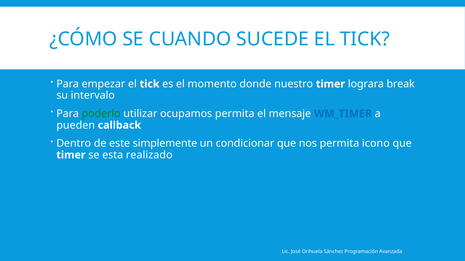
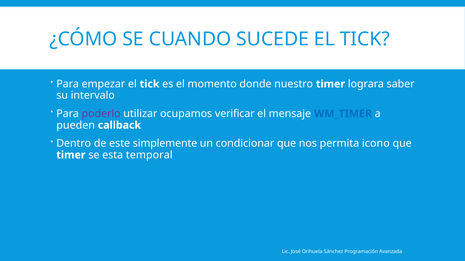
break: break -> saber
poderlo colour: green -> purple
ocupamos permita: permita -> verificar
realizado: realizado -> temporal
